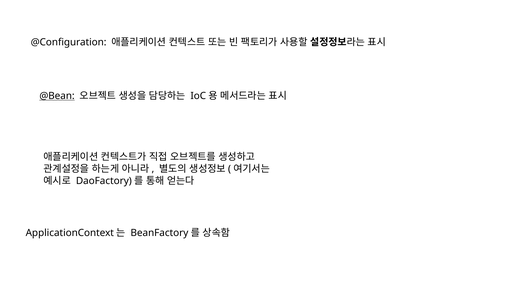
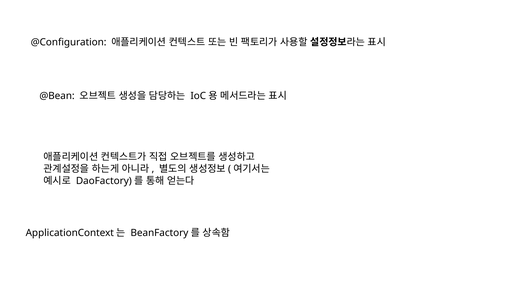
@Bean underline: present -> none
